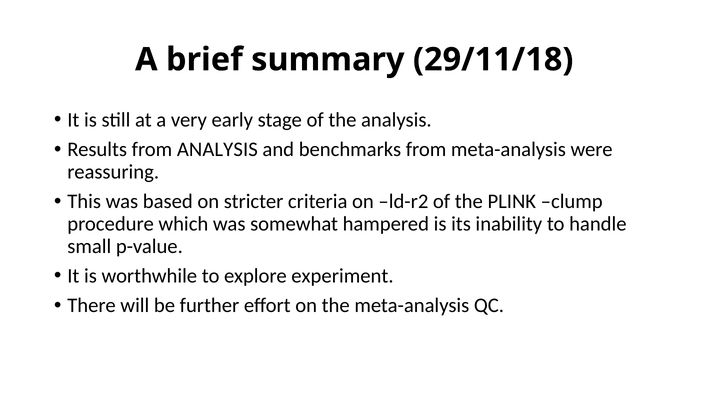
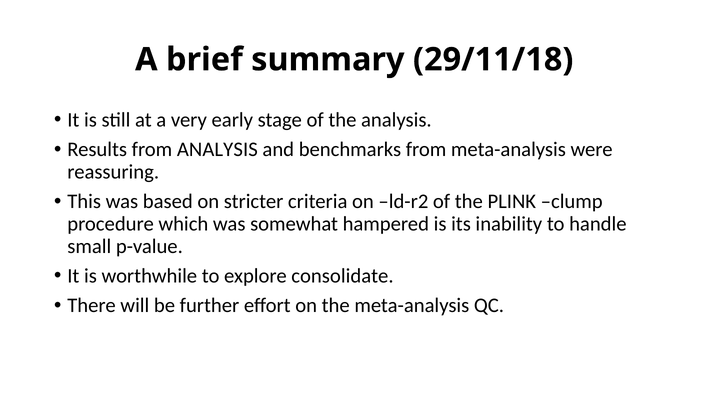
experiment: experiment -> consolidate
